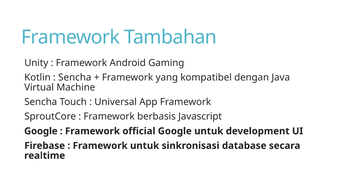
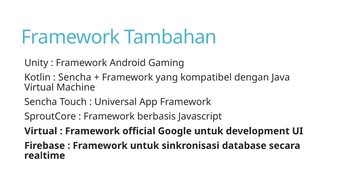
Google at (41, 131): Google -> Virtual
